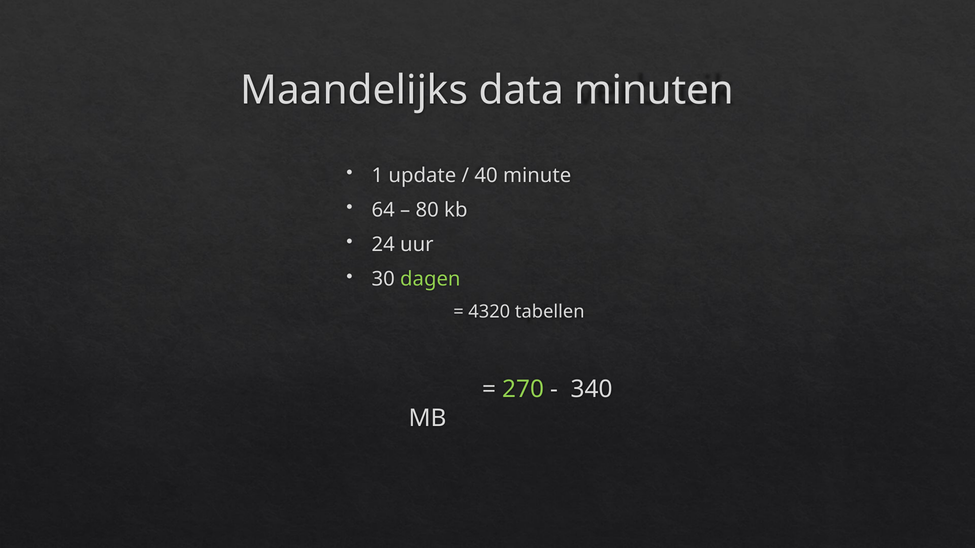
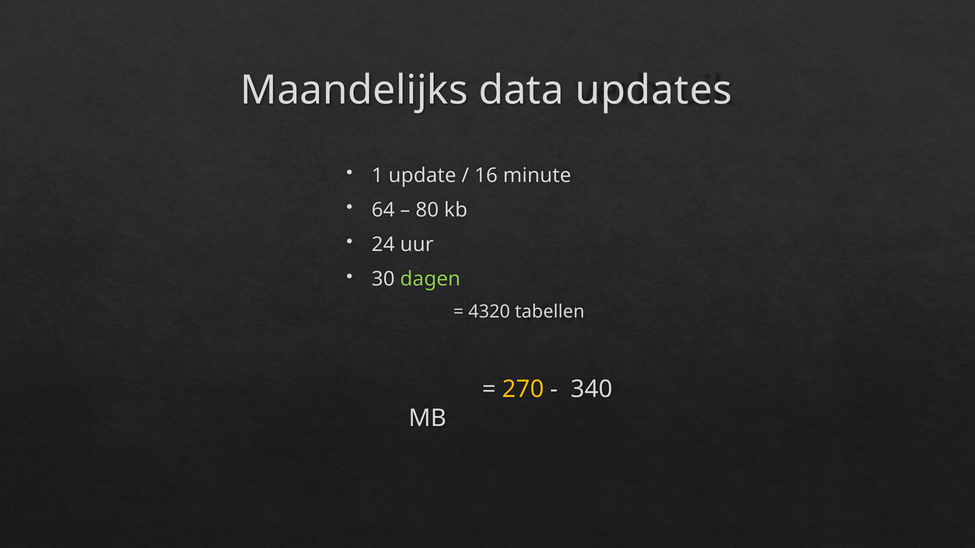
minuten: minuten -> updates
40: 40 -> 16
270 colour: light green -> yellow
